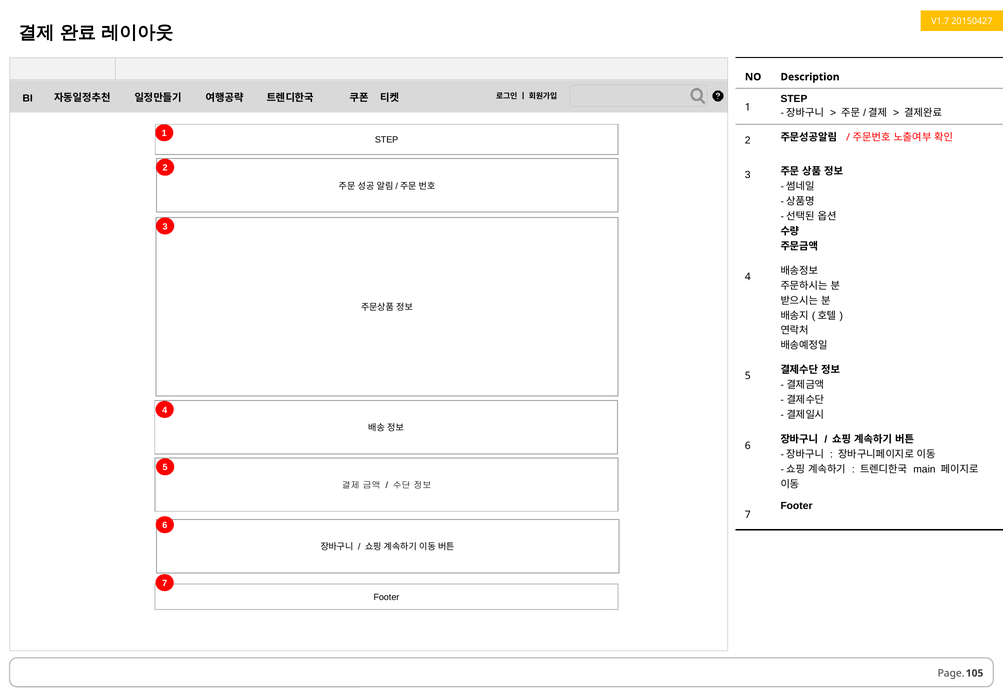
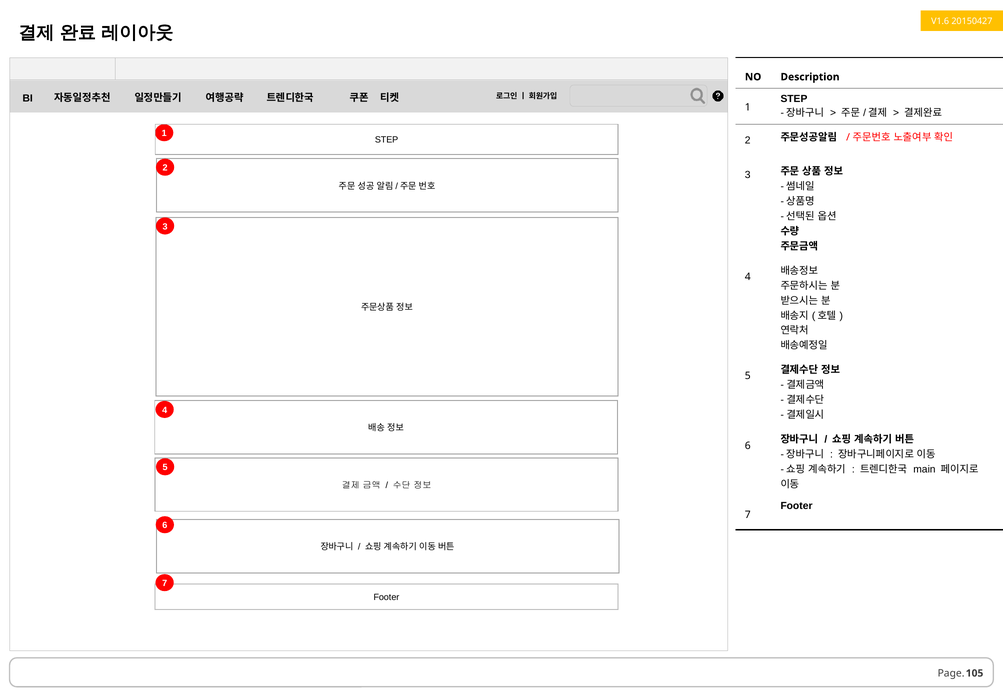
V1.7: V1.7 -> V1.6
